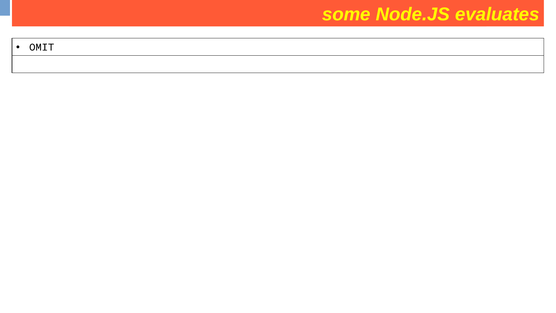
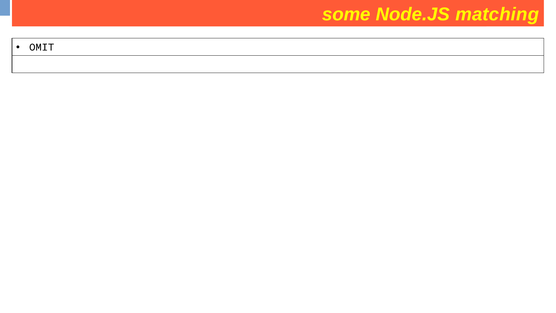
evaluates: evaluates -> matching
